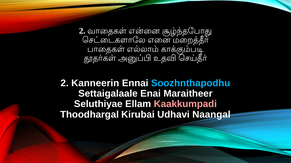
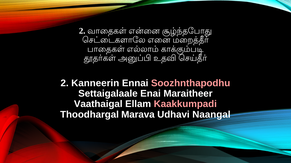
Soozhnthapodhu colour: light blue -> pink
Seluthiyae: Seluthiyae -> Vaathaigal
Kirubai: Kirubai -> Marava
